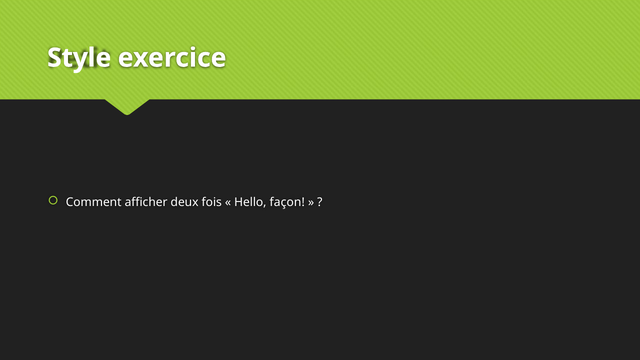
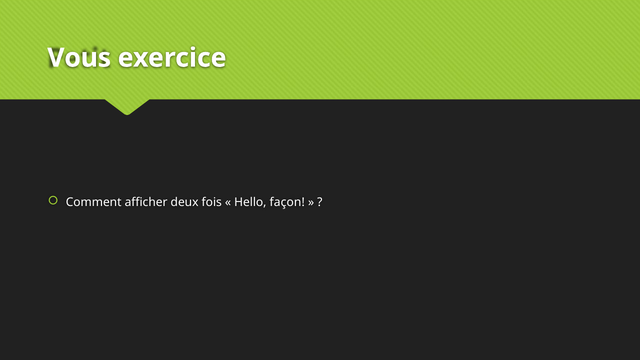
Style: Style -> Vous
